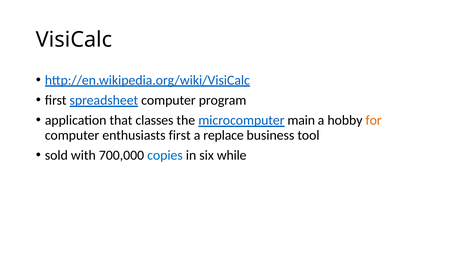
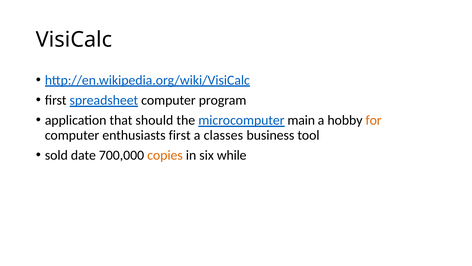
classes: classes -> should
replace: replace -> classes
with: with -> date
copies colour: blue -> orange
